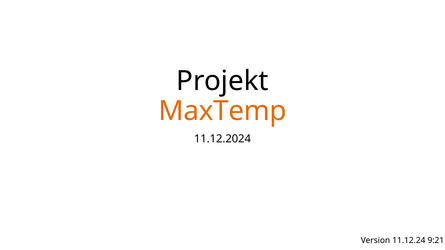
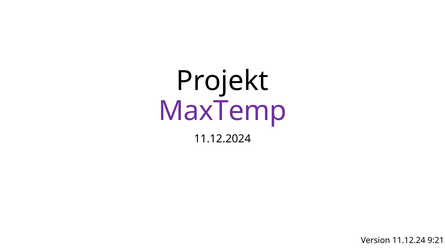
MaxTemp colour: orange -> purple
